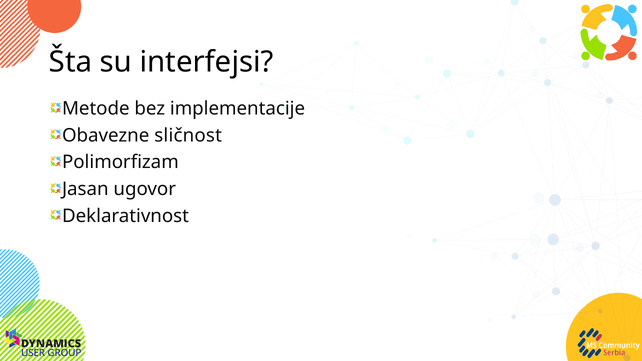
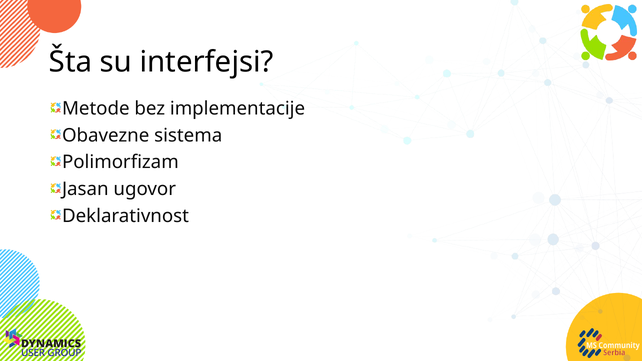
sličnost: sličnost -> sistema
